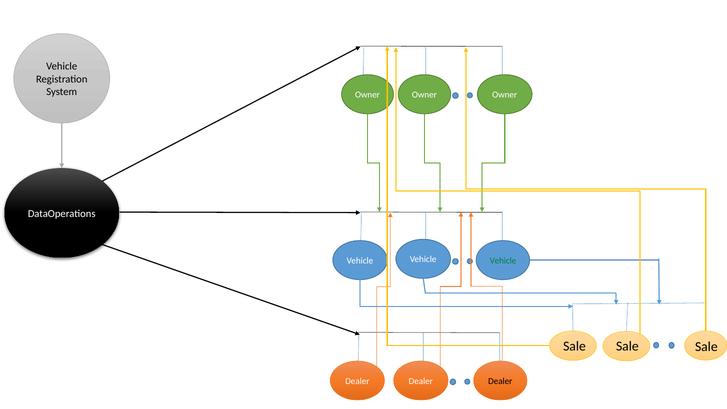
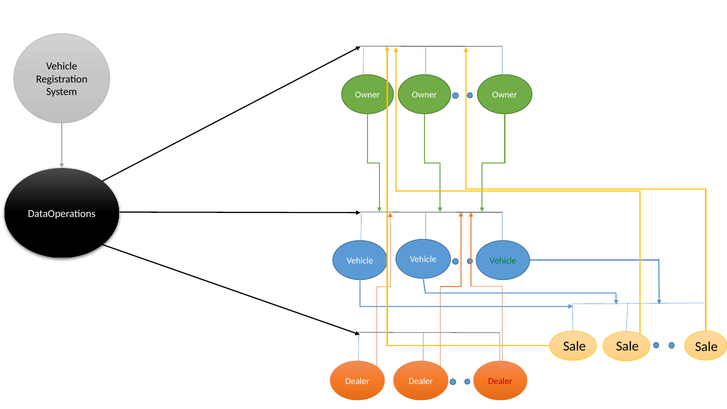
Dealer at (500, 381) colour: black -> red
